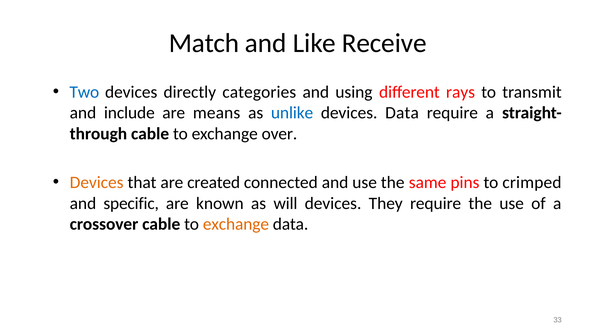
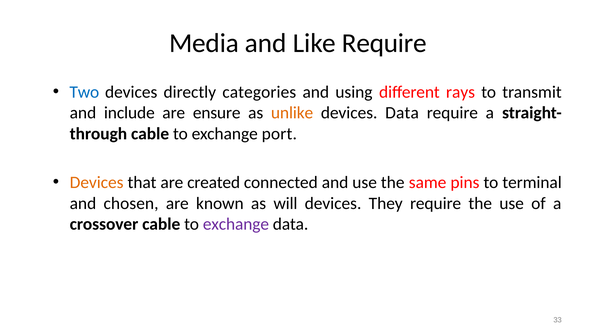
Match: Match -> Media
Like Receive: Receive -> Require
means: means -> ensure
unlike colour: blue -> orange
over: over -> port
crimped: crimped -> terminal
specific: specific -> chosen
exchange at (236, 224) colour: orange -> purple
